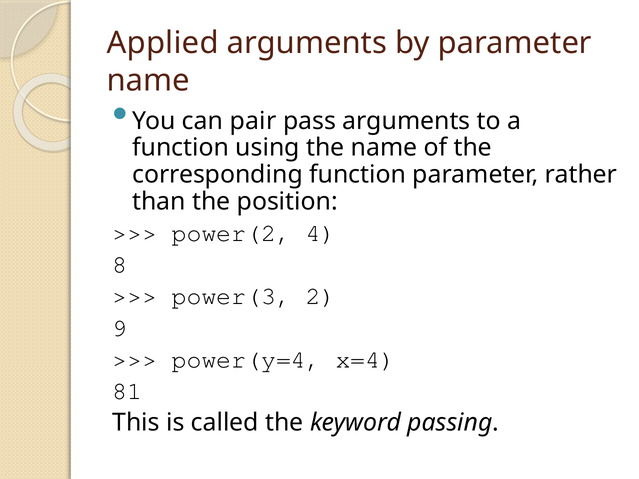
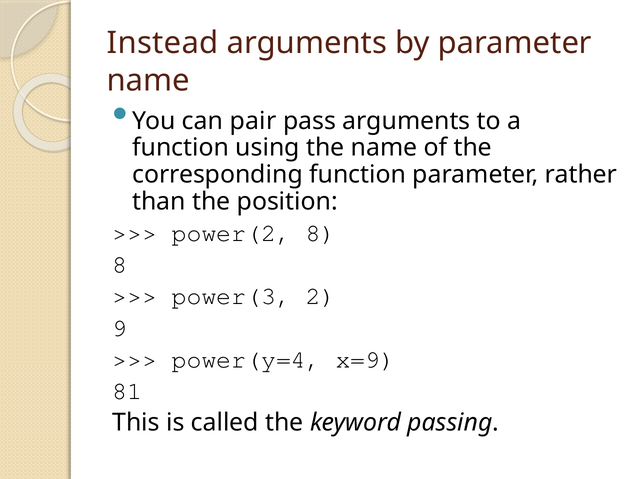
Applied: Applied -> Instead
power(2 4: 4 -> 8
x=4: x=4 -> x=9
